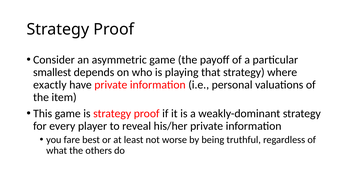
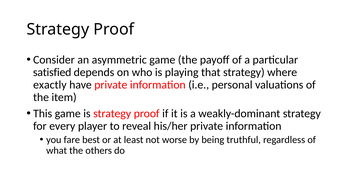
smallest: smallest -> satisfied
